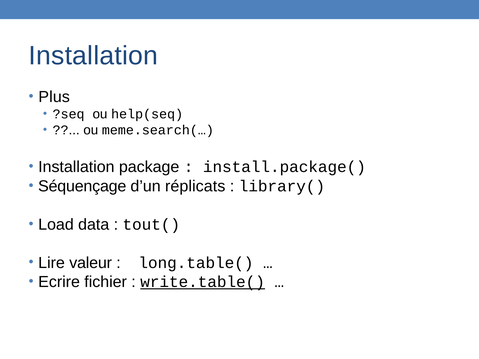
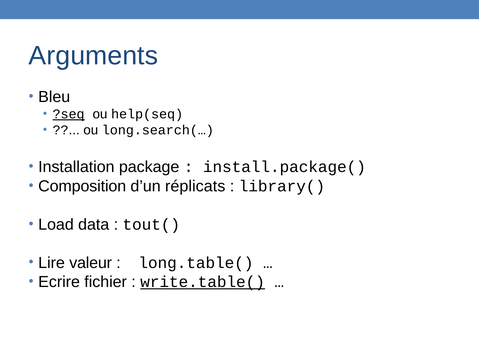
Installation at (93, 56): Installation -> Arguments
Plus: Plus -> Bleu
?seq underline: none -> present
meme.search(…: meme.search(… -> long.search(…
Séquençage: Séquençage -> Composition
